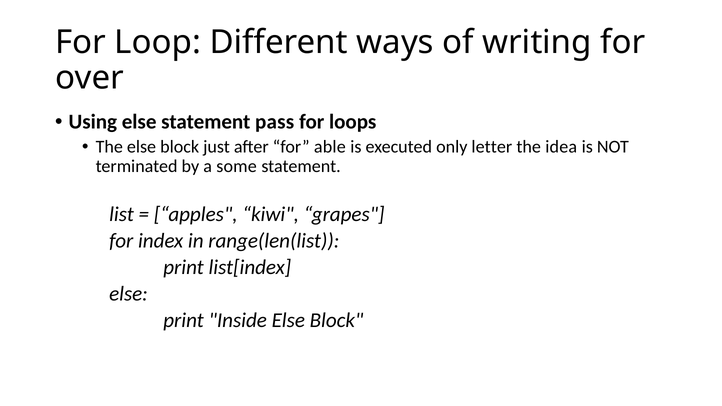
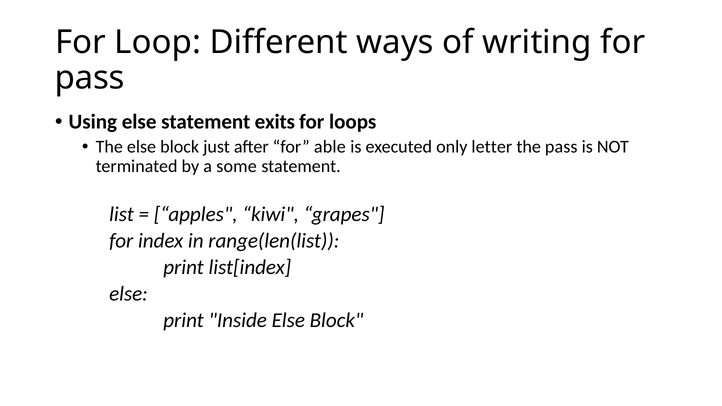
over at (90, 78): over -> pass
pass: pass -> exits
the idea: idea -> pass
